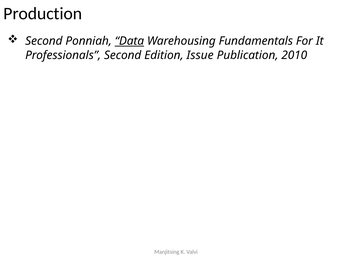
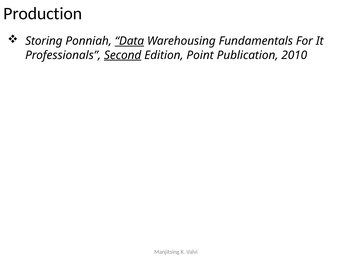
Second at (44, 41): Second -> Storing
Second at (123, 55) underline: none -> present
Issue: Issue -> Point
